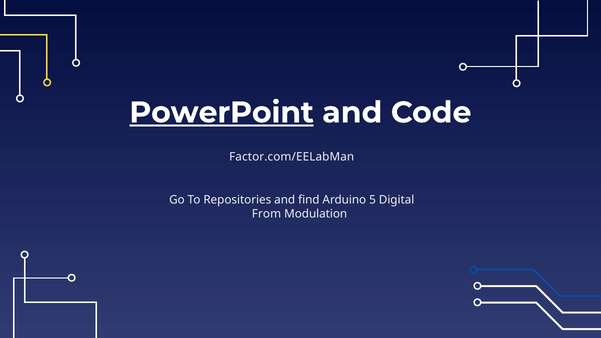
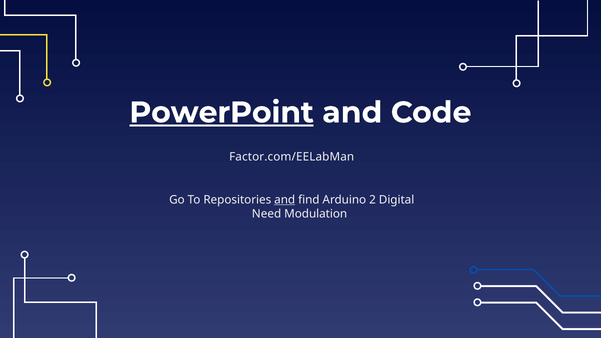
and at (285, 200) underline: none -> present
5: 5 -> 2
From: From -> Need
